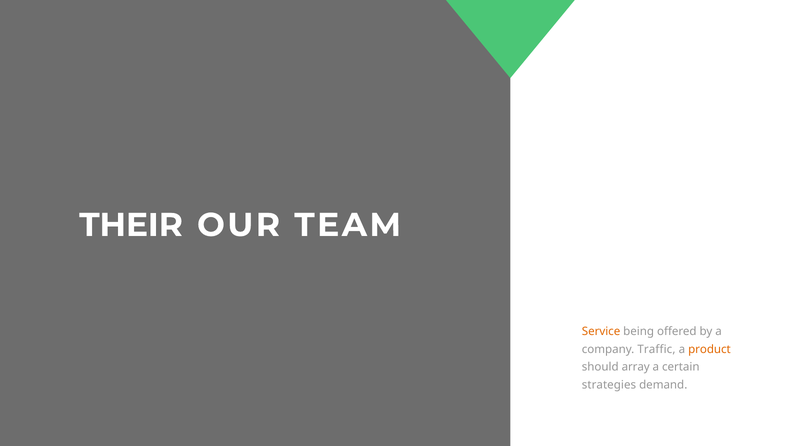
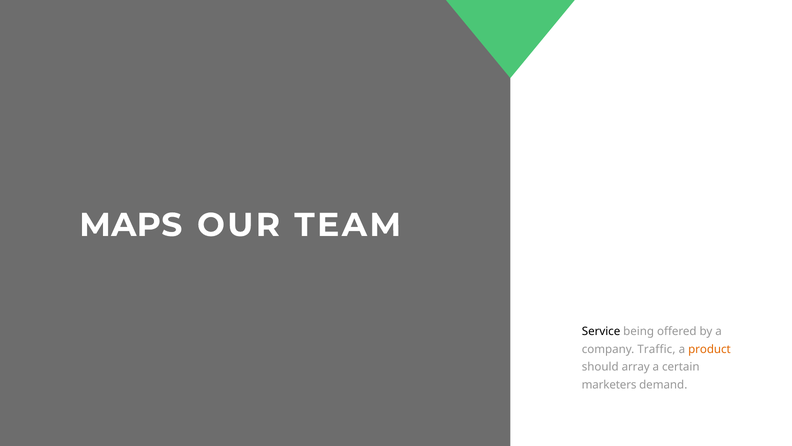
THEIR: THEIR -> MAPS
Service colour: orange -> black
strategies: strategies -> marketers
